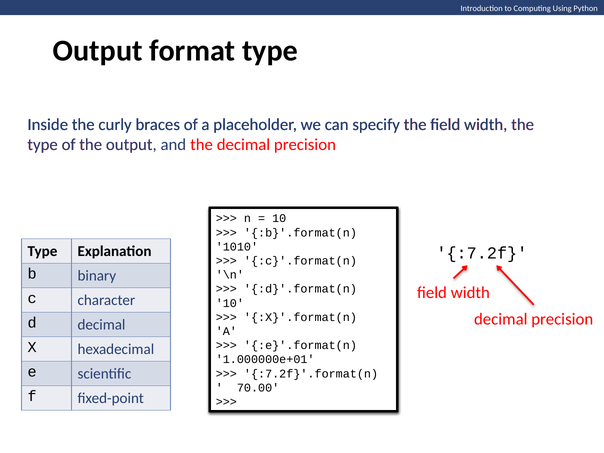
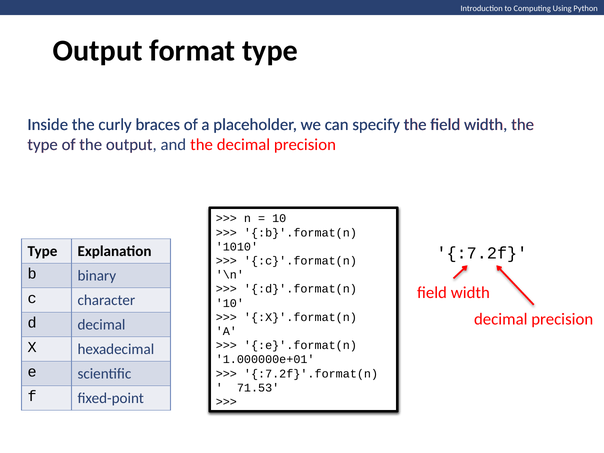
70.00: 70.00 -> 71.53
